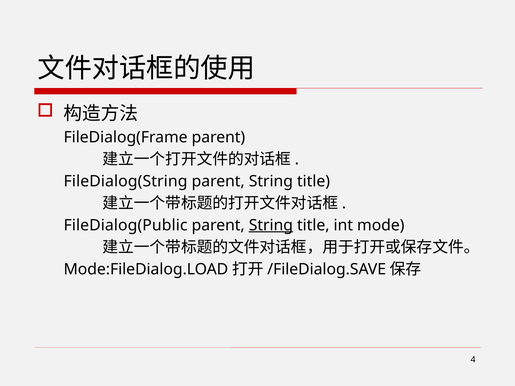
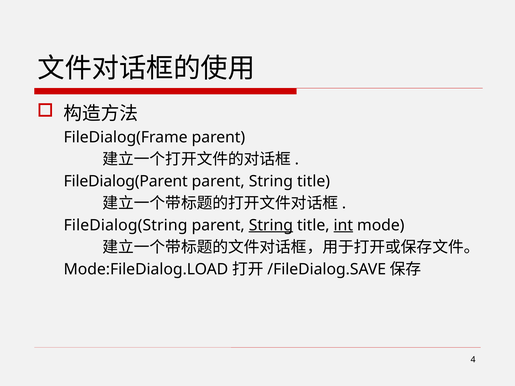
FileDialog(String: FileDialog(String -> FileDialog(Parent
FileDialog(Public: FileDialog(Public -> FileDialog(String
int underline: none -> present
